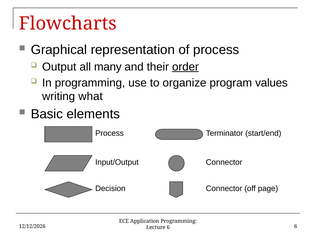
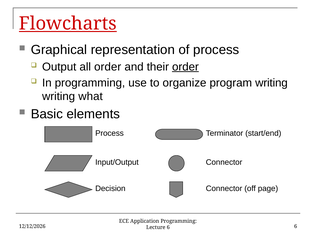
Flowcharts underline: none -> present
all many: many -> order
program values: values -> writing
